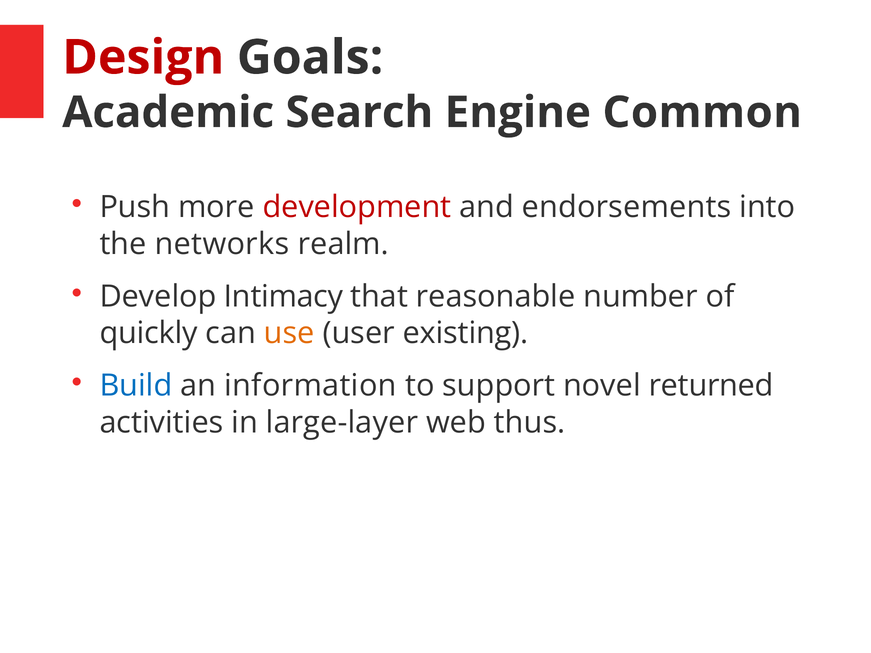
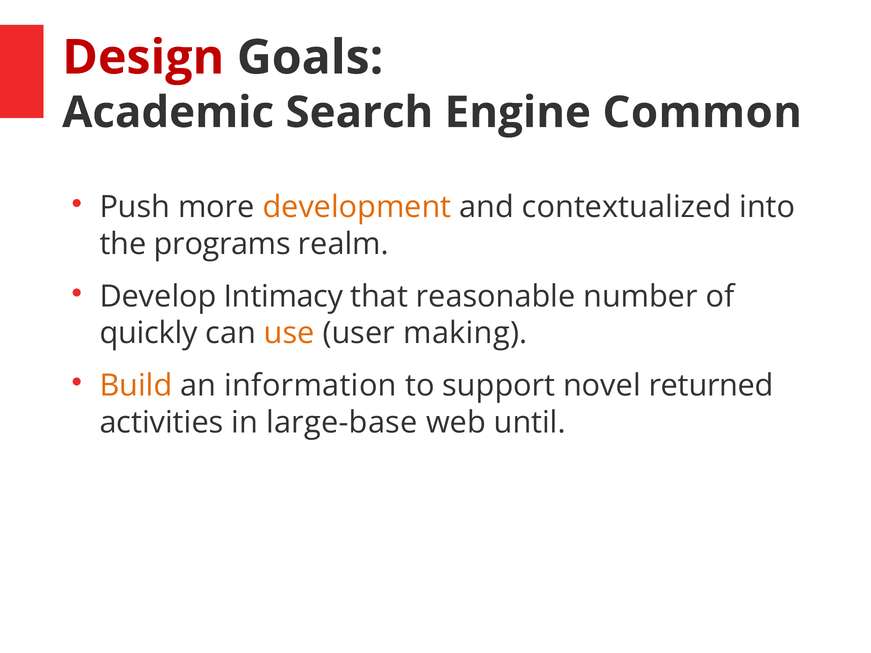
development colour: red -> orange
endorsements: endorsements -> contextualized
networks: networks -> programs
existing: existing -> making
Build colour: blue -> orange
large-layer: large-layer -> large-base
thus: thus -> until
